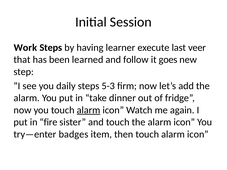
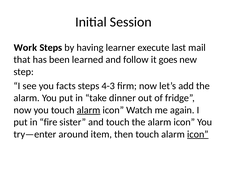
veer: veer -> mail
daily: daily -> facts
5-3: 5-3 -> 4-3
badges: badges -> around
icon at (198, 134) underline: none -> present
